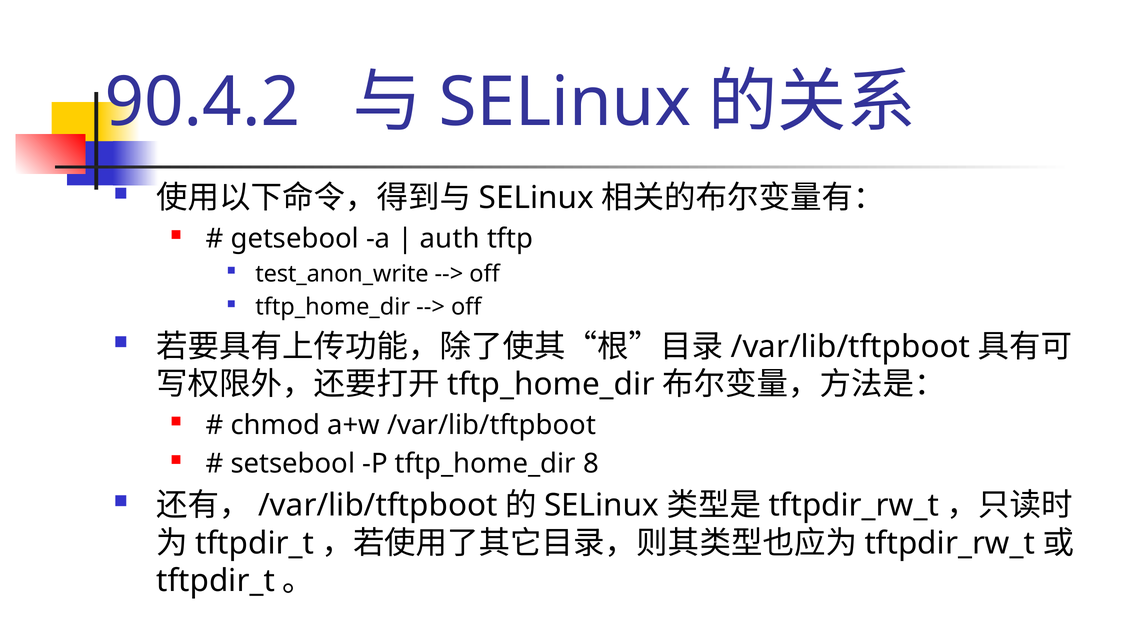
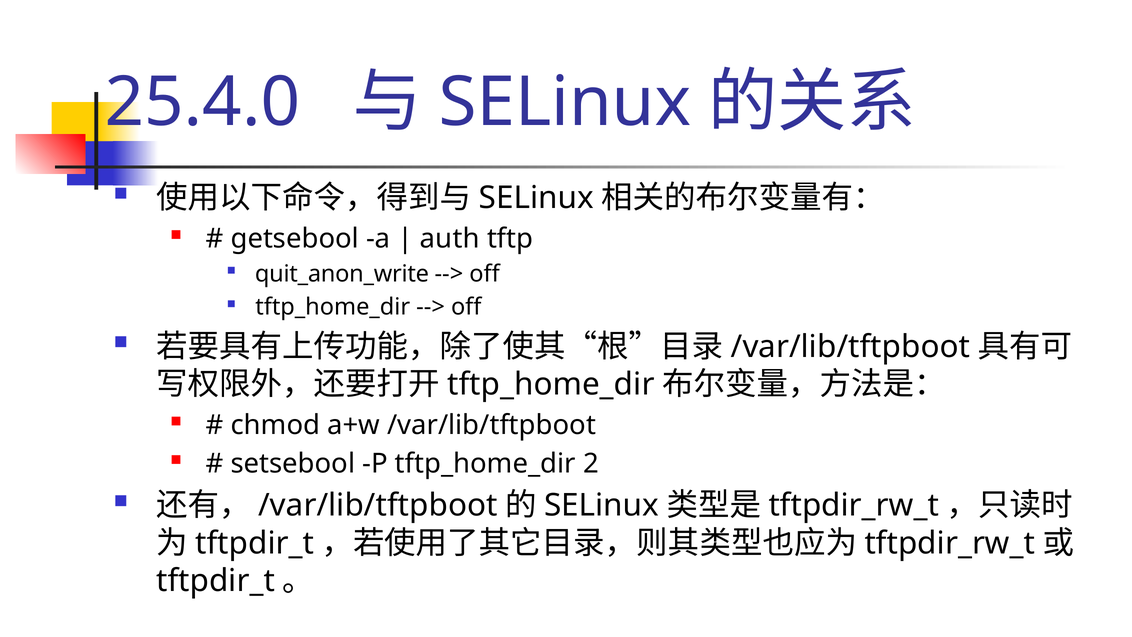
90.4.2: 90.4.2 -> 25.4.0
test_anon_write: test_anon_write -> quit_anon_write
8: 8 -> 2
